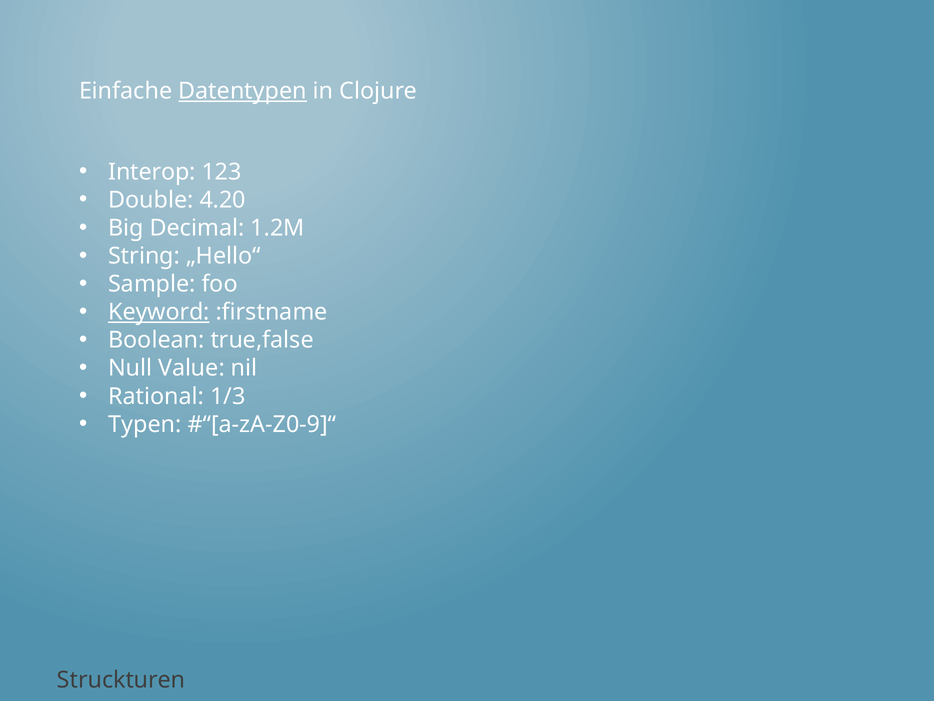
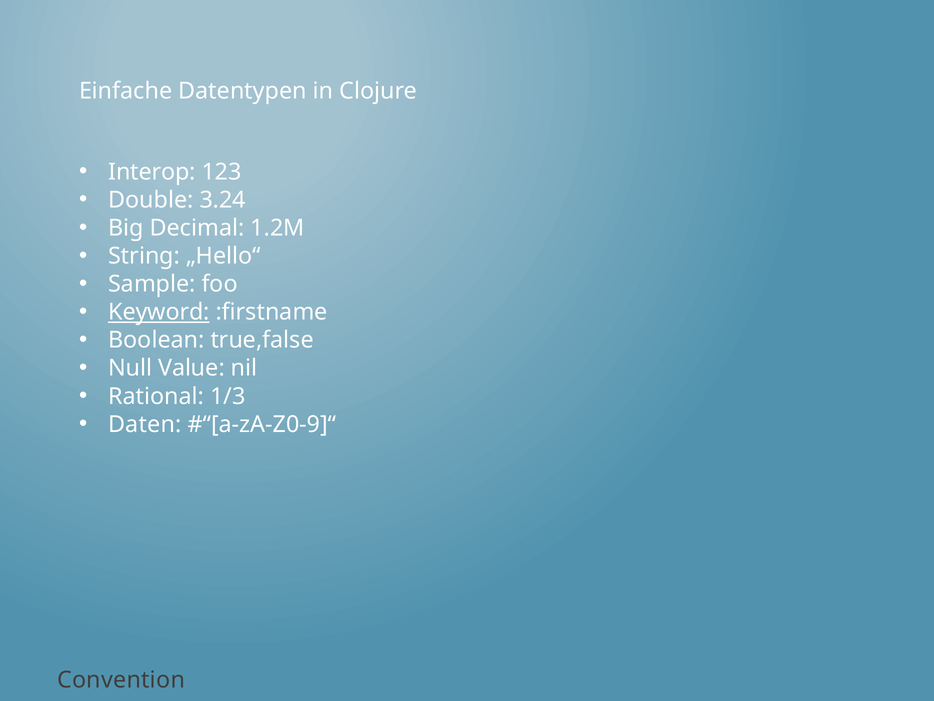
Datentypen underline: present -> none
4.20: 4.20 -> 3.24
Typen: Typen -> Daten
Struckturen: Struckturen -> Convention
